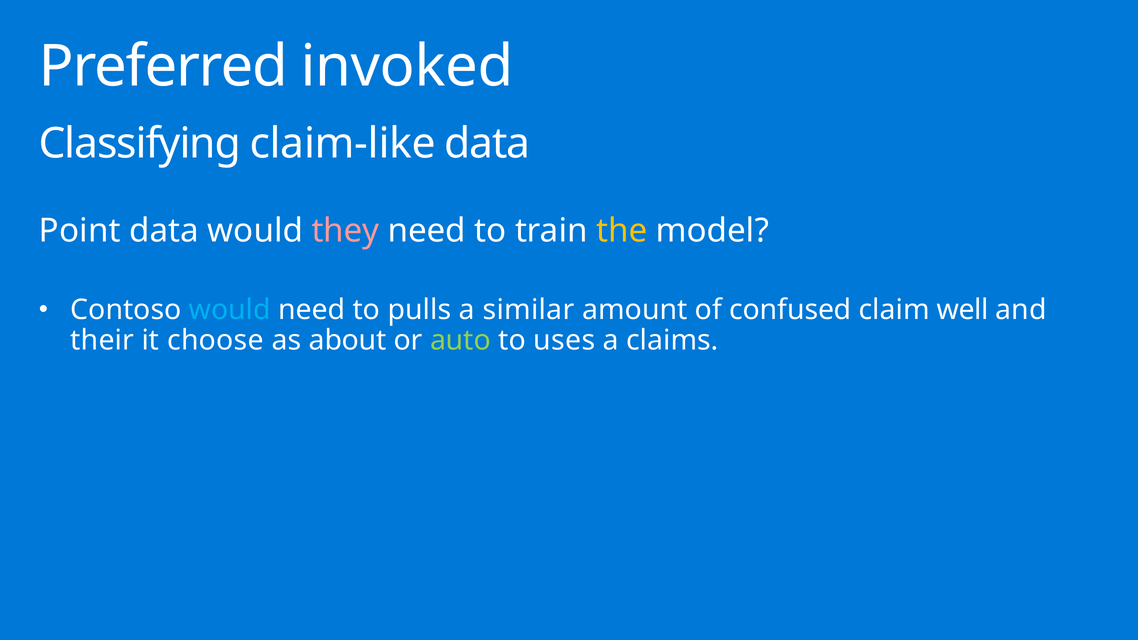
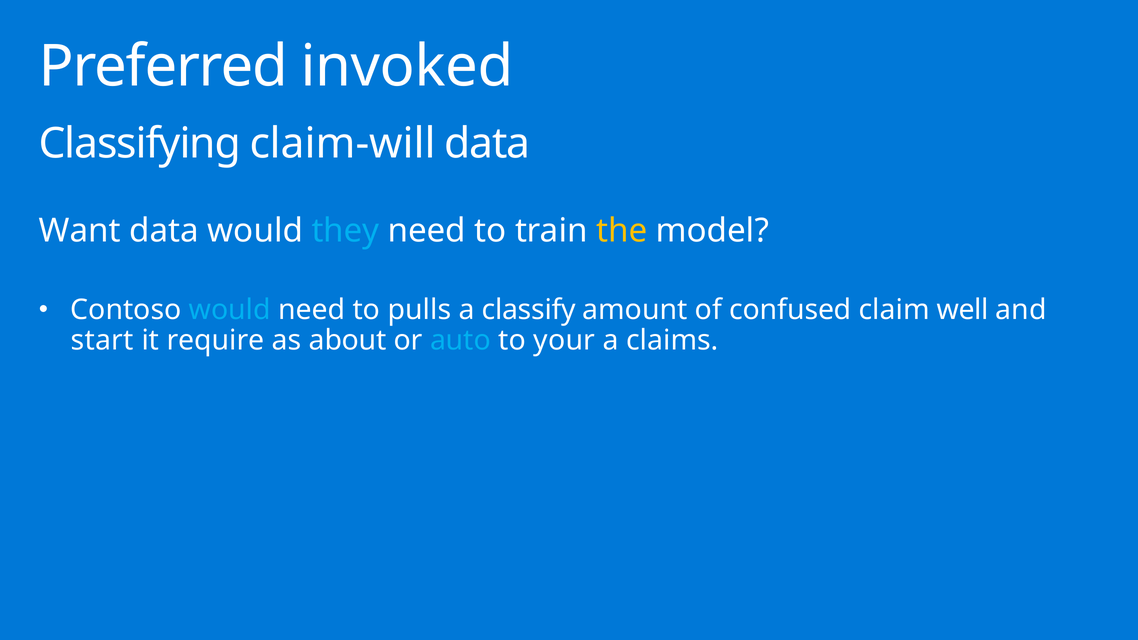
claim-like: claim-like -> claim-will
Point: Point -> Want
they colour: pink -> light blue
similar: similar -> classify
their: their -> start
choose: choose -> require
auto colour: light green -> light blue
uses: uses -> your
